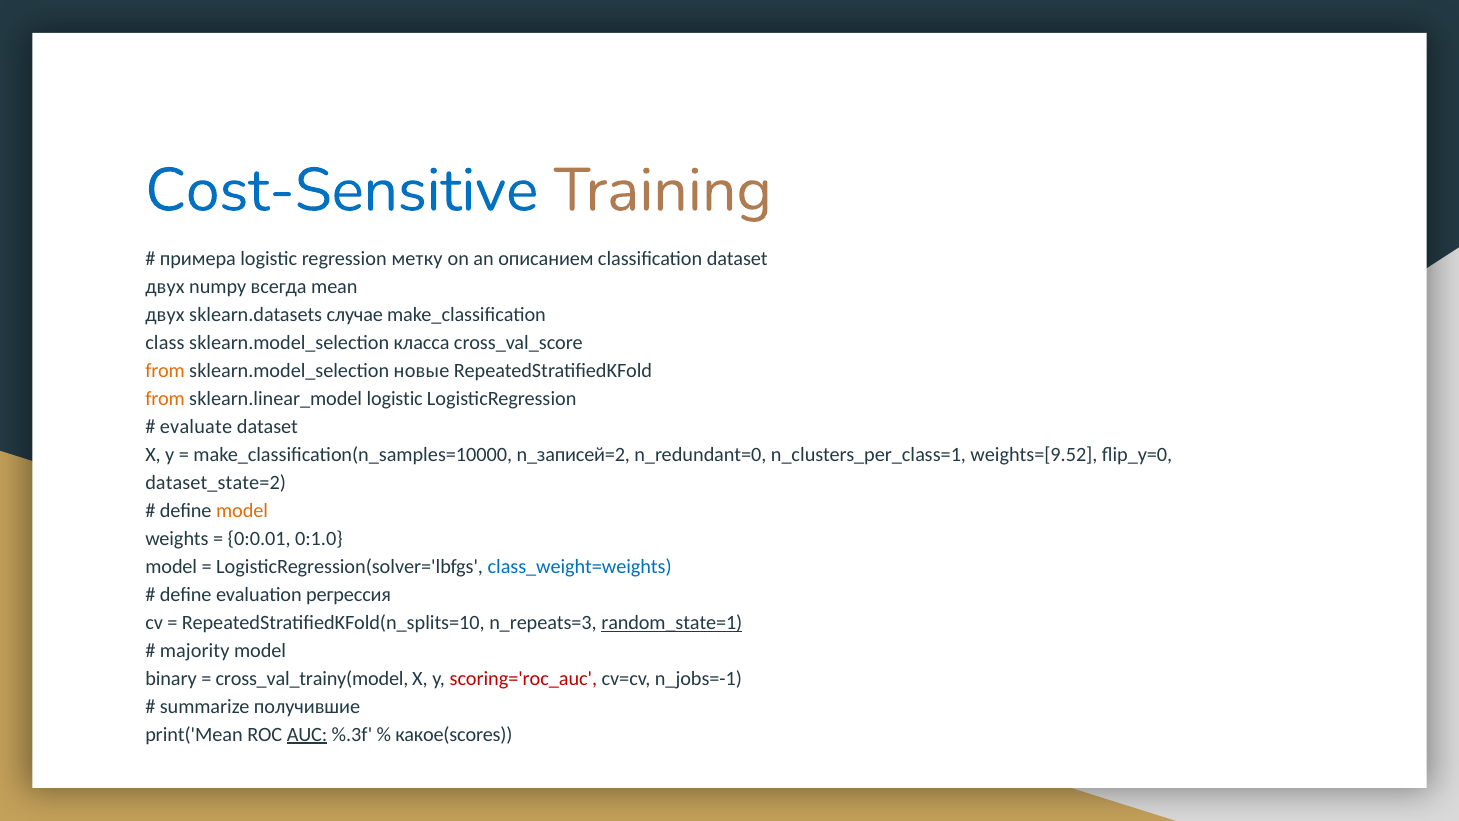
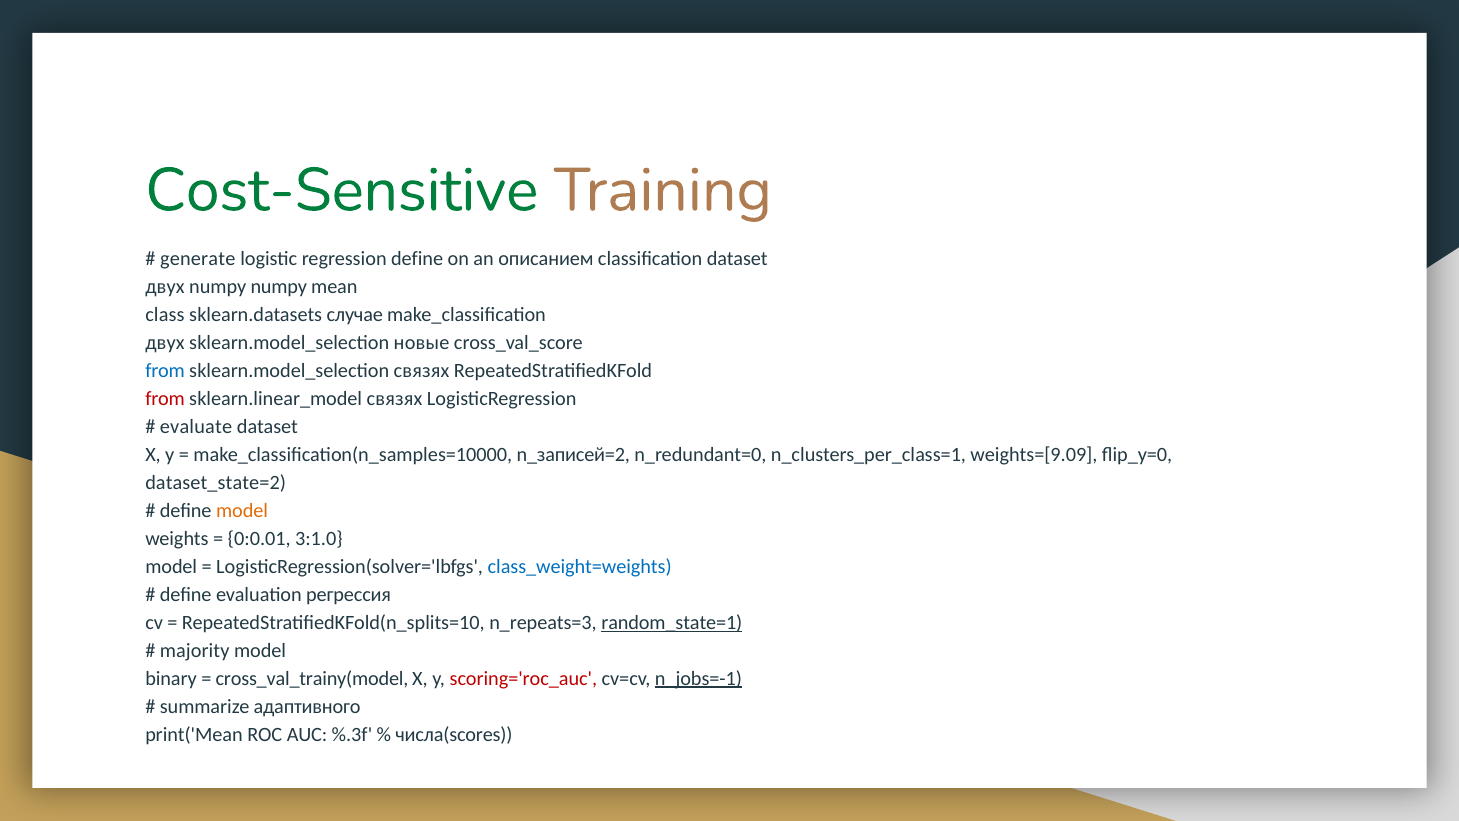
Cost-Sensitive colour: blue -> green
примера: примера -> generate
regression метку: метку -> define
numpy всегда: всегда -> numpy
двух at (165, 314): двух -> class
class at (165, 342): class -> двух
класса: класса -> новые
from at (165, 370) colour: orange -> blue
sklearn.model_selection новые: новые -> связях
from at (165, 398) colour: orange -> red
sklearn.linear_model logistic: logistic -> связях
weights=[9.52: weights=[9.52 -> weights=[9.09
0:1.0: 0:1.0 -> 3:1.0
n_jobs=-1 underline: none -> present
получившие: получившие -> адаптивного
AUC underline: present -> none
какое(scores: какое(scores -> числа(scores
